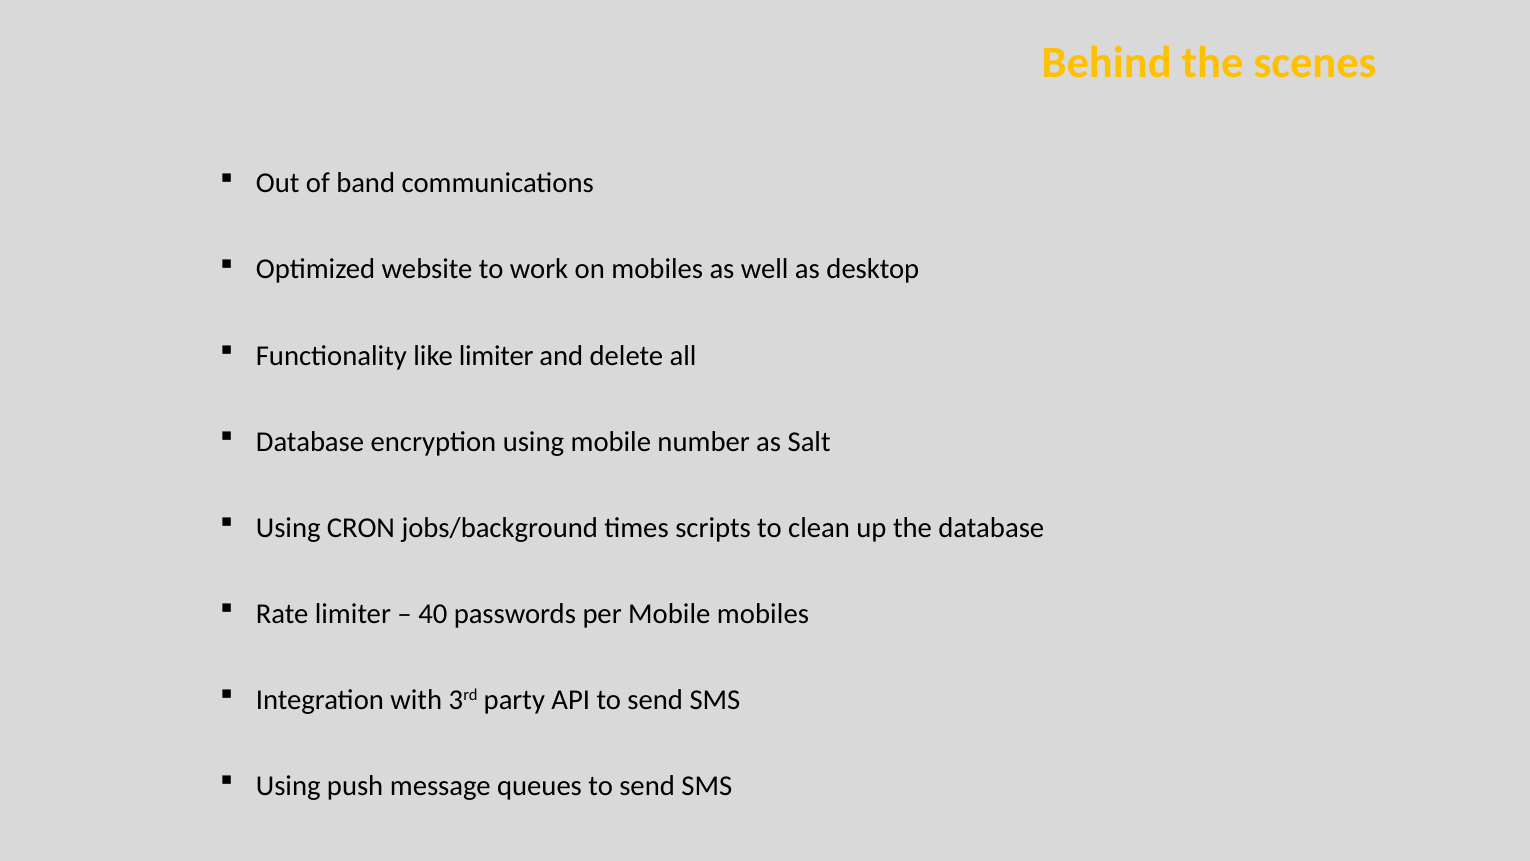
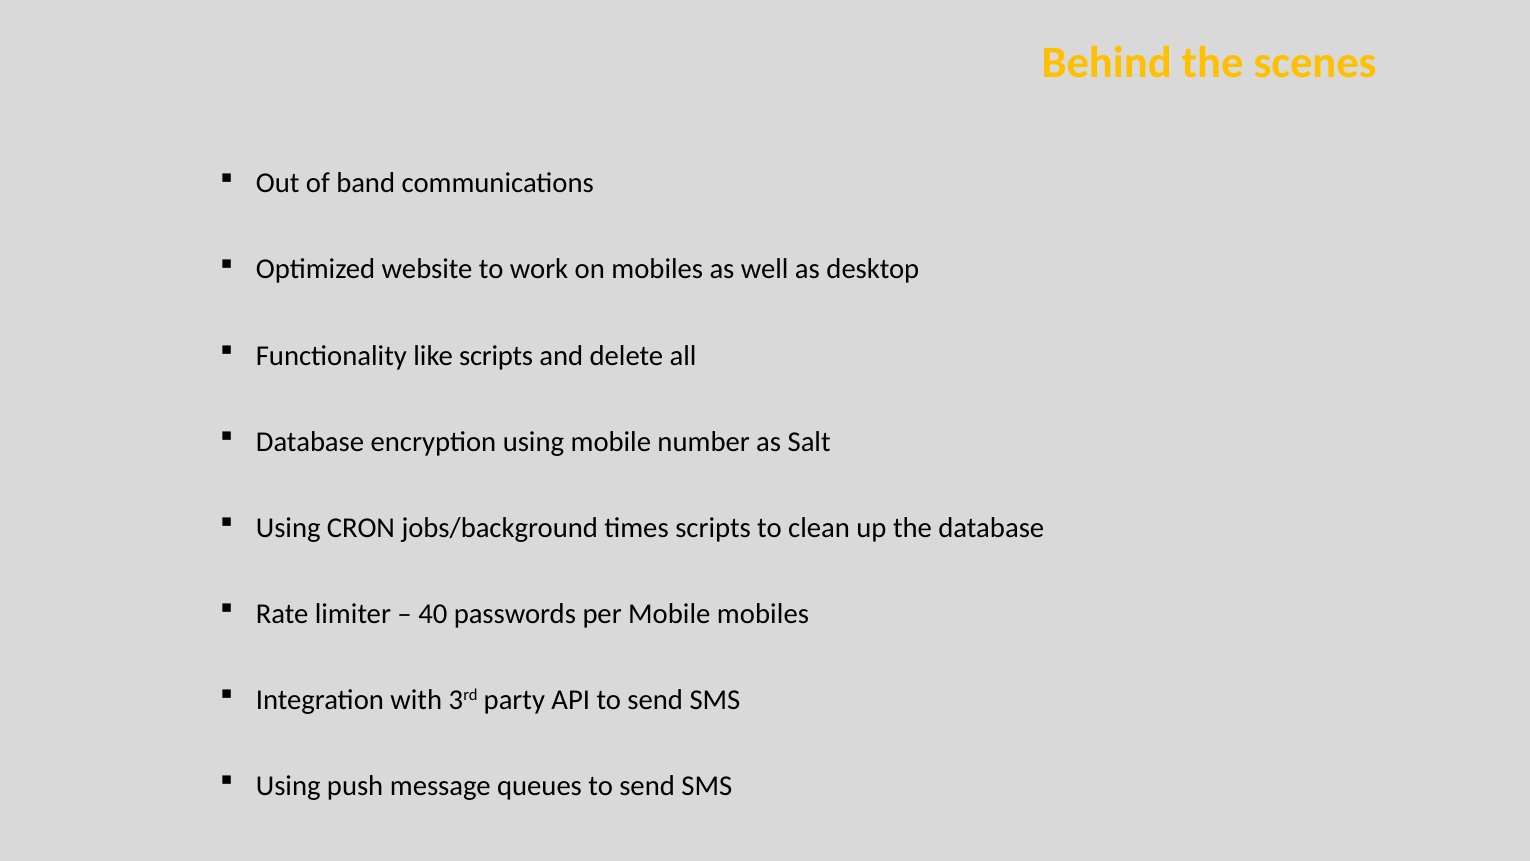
like limiter: limiter -> scripts
